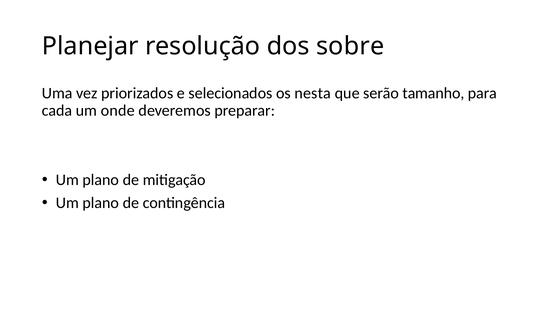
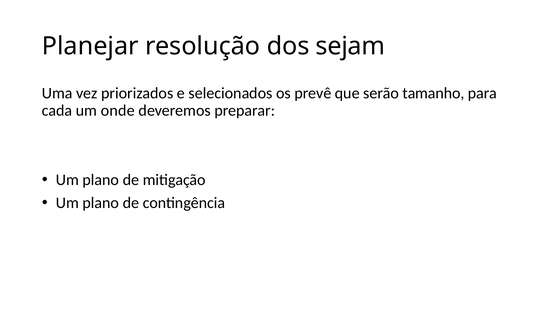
sobre: sobre -> sejam
nesta: nesta -> prevê
